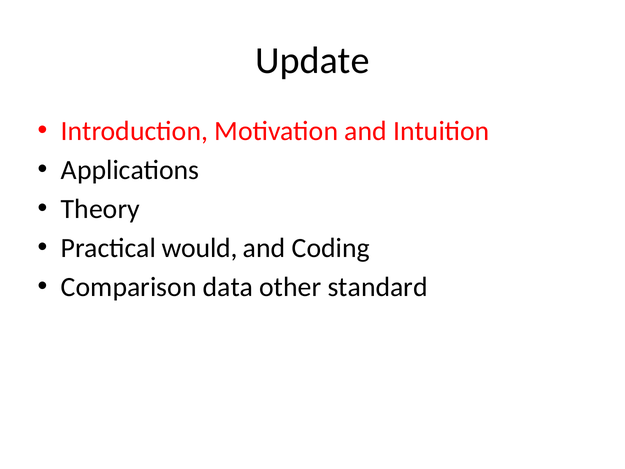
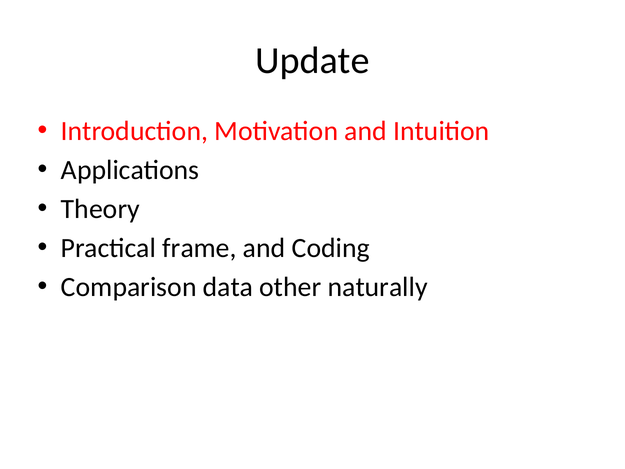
would: would -> frame
standard: standard -> naturally
